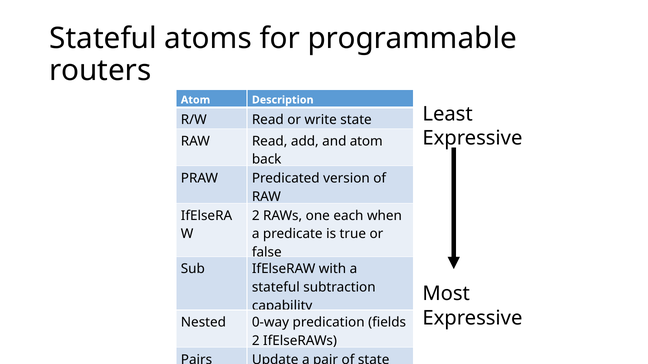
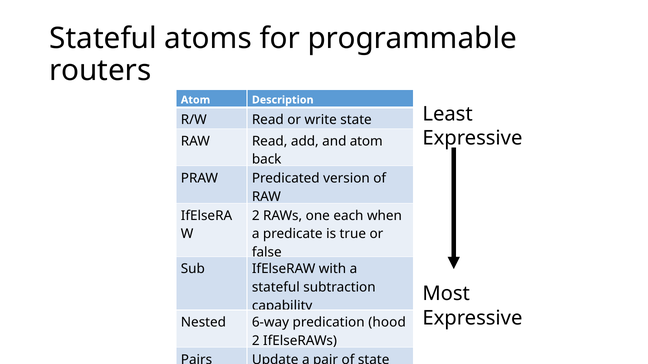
0-way: 0-way -> 6-way
fields: fields -> hood
